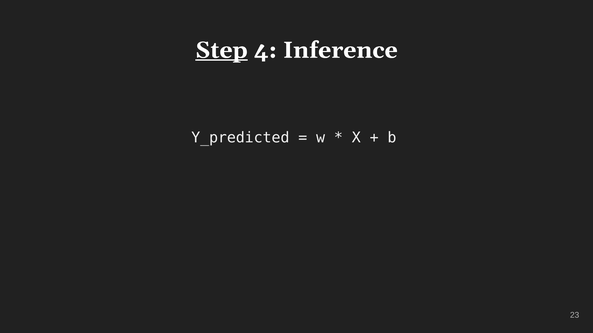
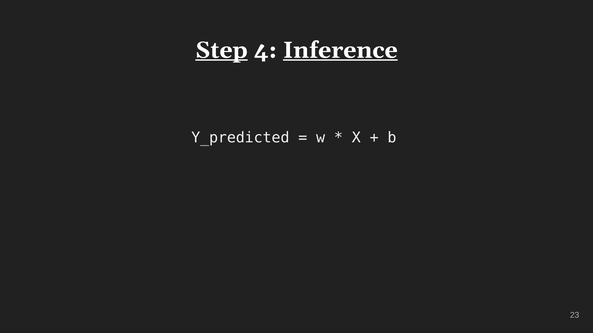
Inference underline: none -> present
